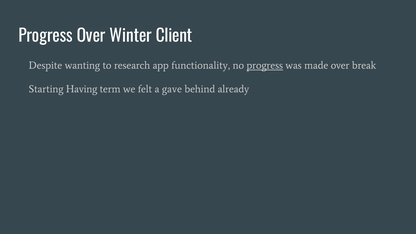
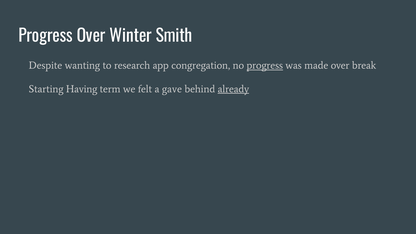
Client: Client -> Smith
functionality: functionality -> congregation
already underline: none -> present
